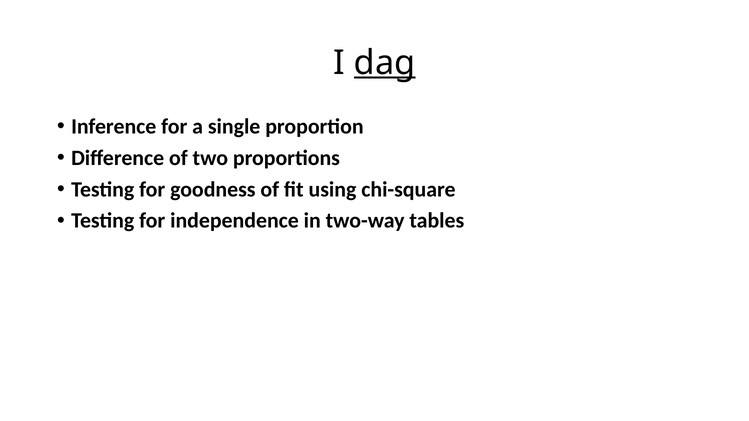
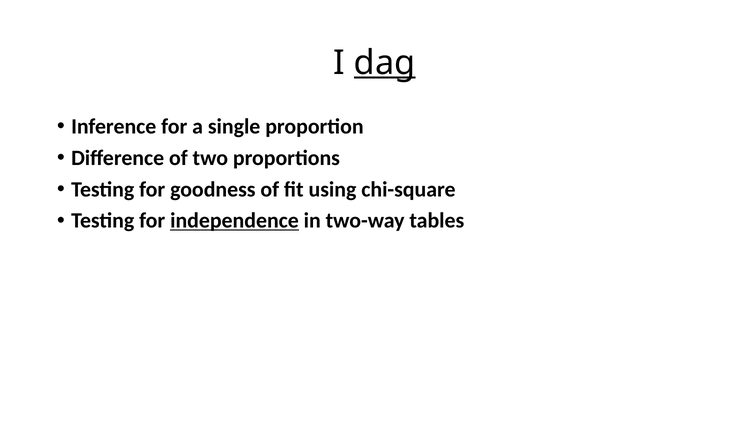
independence underline: none -> present
